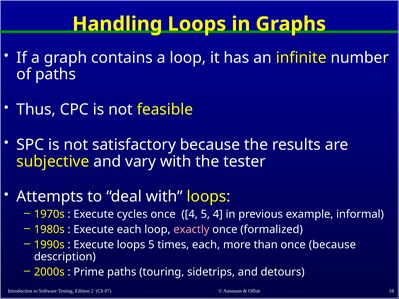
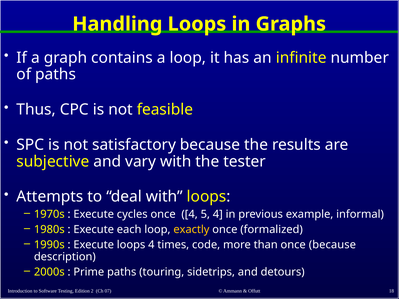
exactly colour: pink -> yellow
loops 5: 5 -> 4
times each: each -> code
